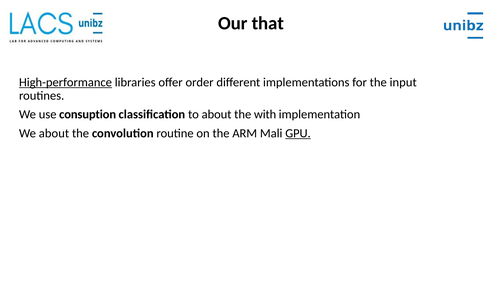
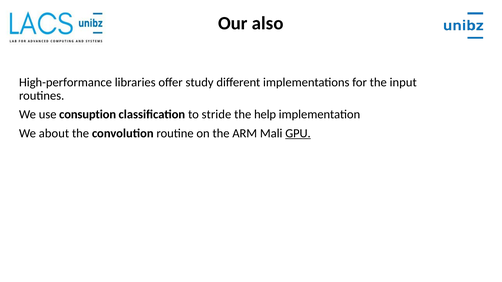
that: that -> also
High-performance underline: present -> none
order: order -> study
to about: about -> stride
with: with -> help
